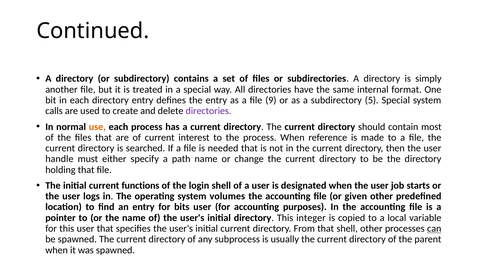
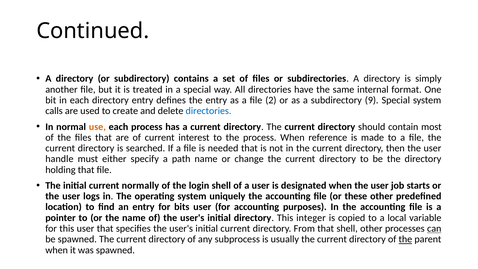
9: 9 -> 2
5: 5 -> 9
directories at (209, 111) colour: purple -> blue
functions: functions -> normally
volumes: volumes -> uniquely
given: given -> these
the at (405, 239) underline: none -> present
